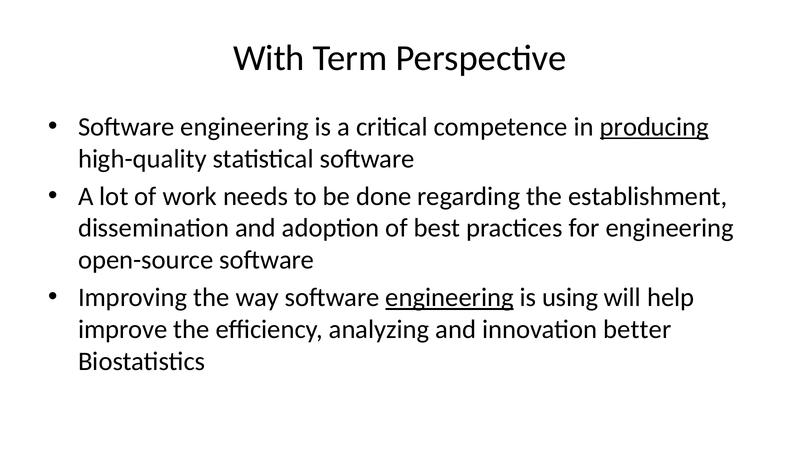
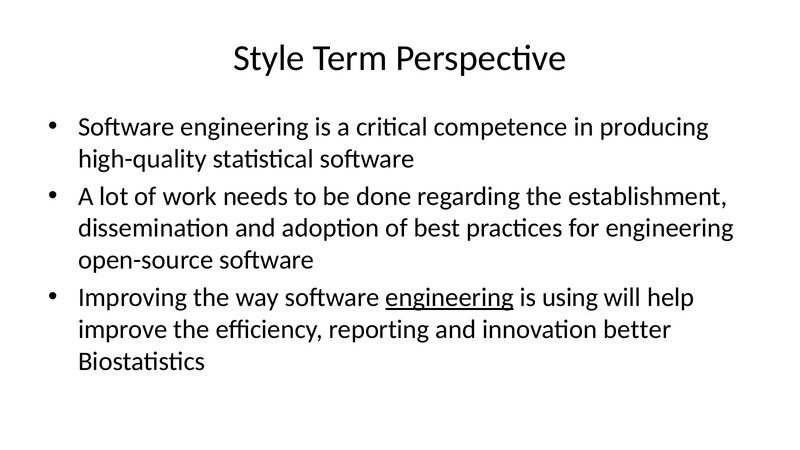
With: With -> Style
producing underline: present -> none
analyzing: analyzing -> reporting
